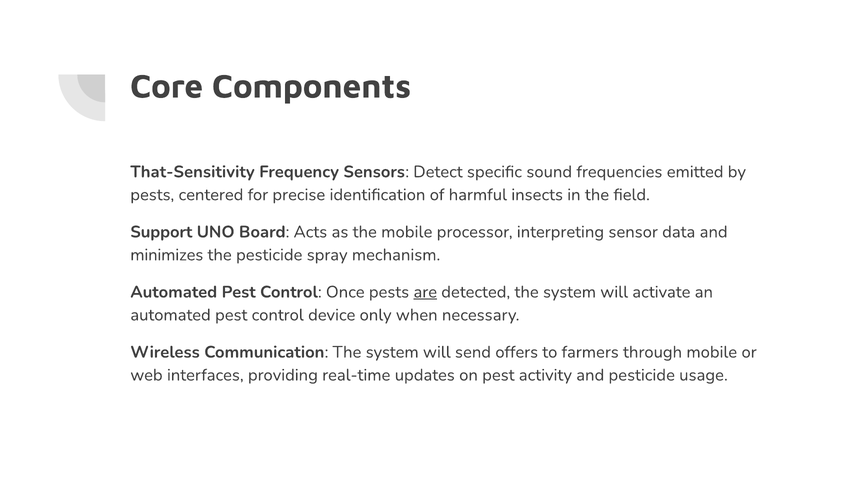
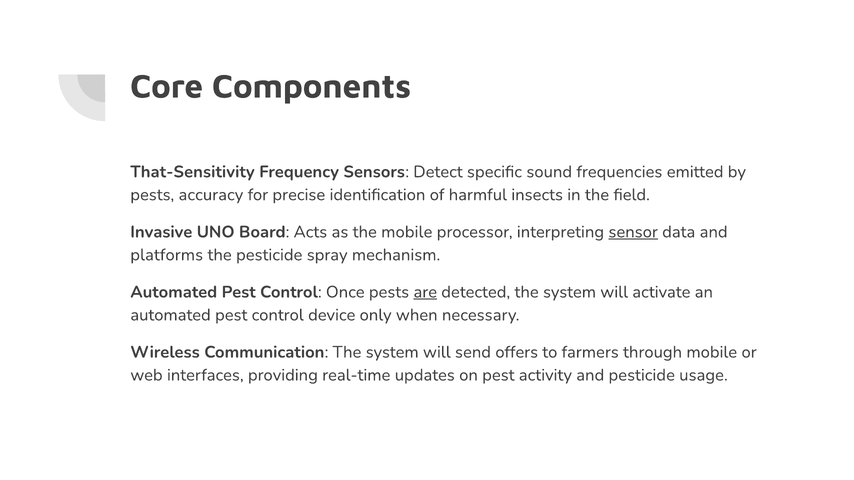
centered: centered -> accuracy
Support: Support -> Invasive
sensor underline: none -> present
minimizes: minimizes -> platforms
